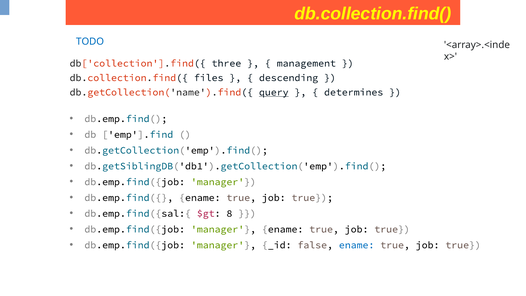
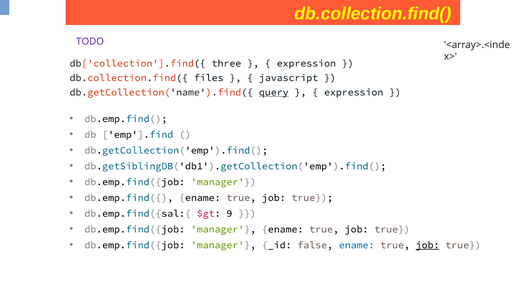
TODO colour: blue -> purple
management at (306, 63): management -> expression
descending: descending -> javascript
determines at (354, 92): determines -> expression
8: 8 -> 9
job at (428, 245) underline: none -> present
